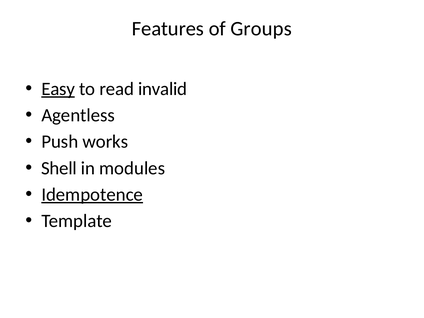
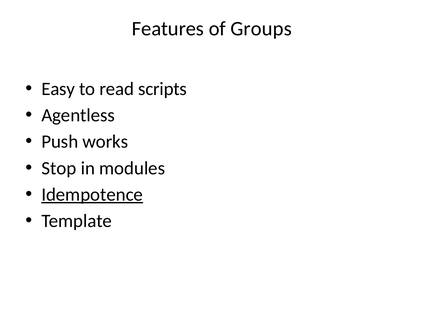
Easy underline: present -> none
invalid: invalid -> scripts
Shell: Shell -> Stop
